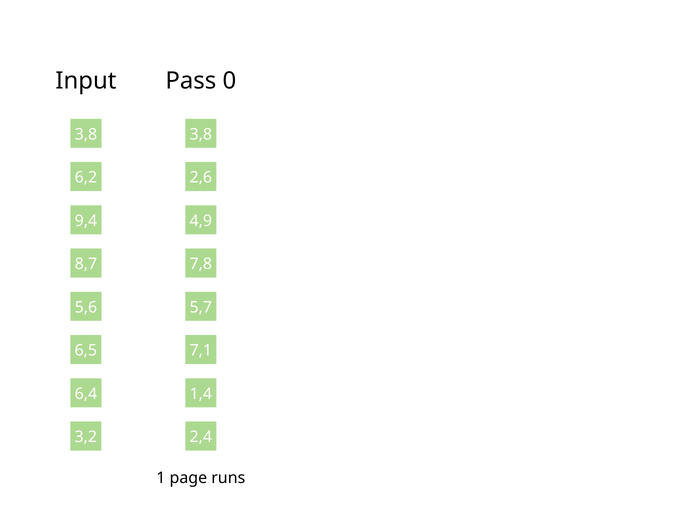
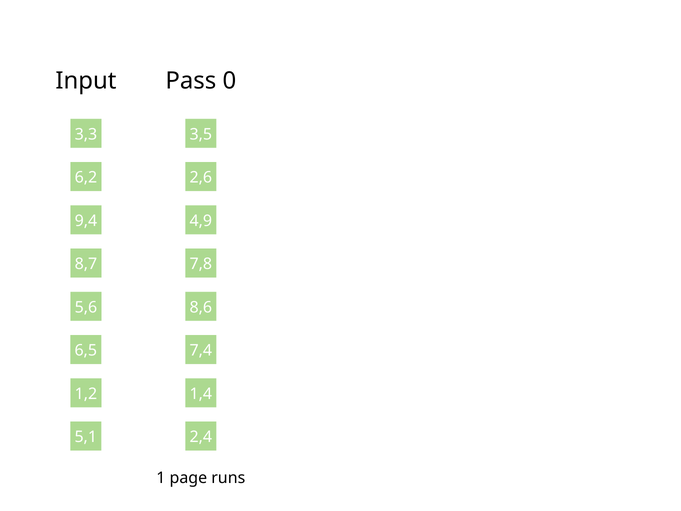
3,8 at (86, 134): 3,8 -> 3,3
3,8 at (201, 134): 3,8 -> 3,5
5,7: 5,7 -> 8,6
7,1: 7,1 -> 7,4
6,4: 6,4 -> 1,2
3,2: 3,2 -> 5,1
